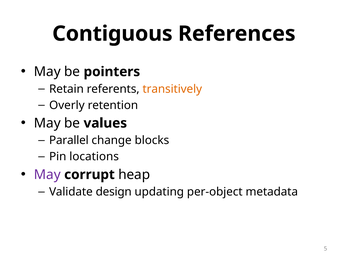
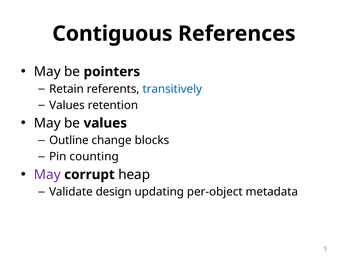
transitively colour: orange -> blue
Overly at (67, 105): Overly -> Values
Parallel: Parallel -> Outline
locations: locations -> counting
